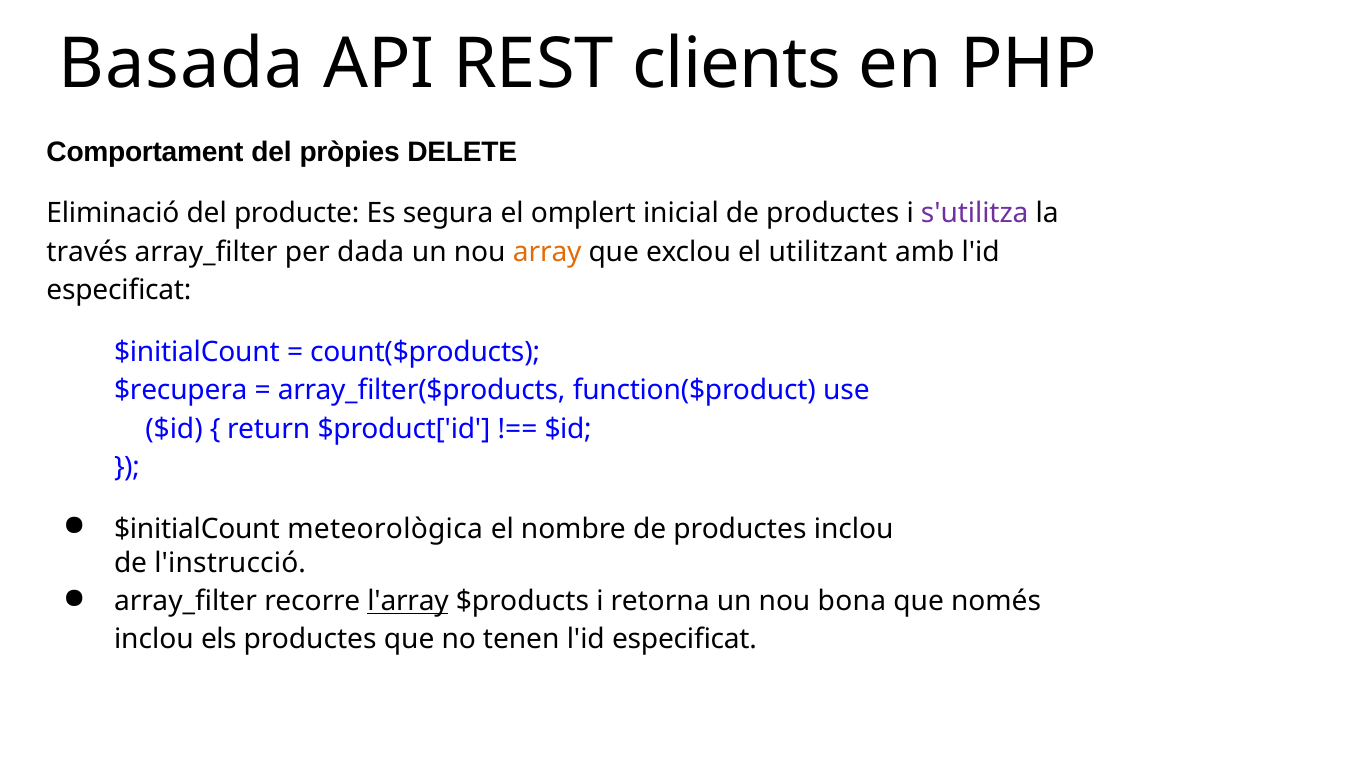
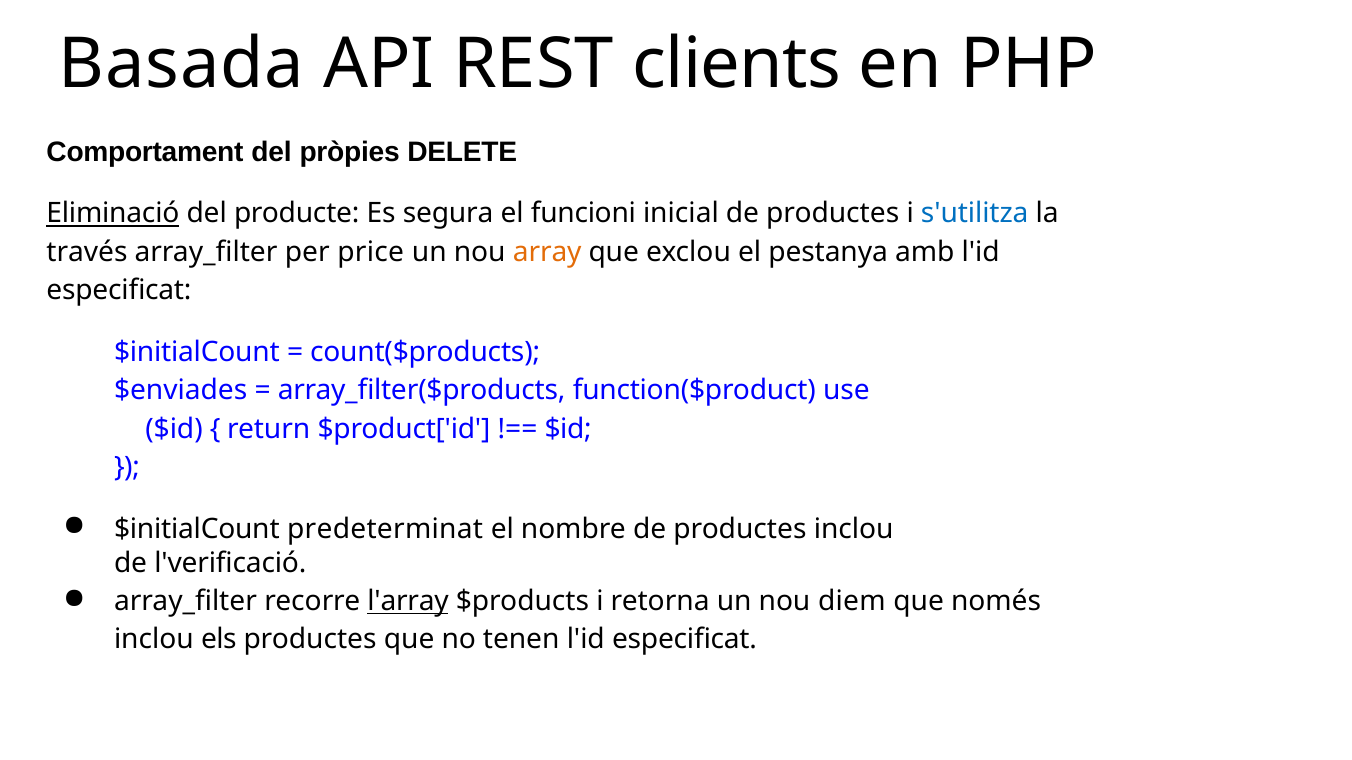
Eliminació underline: none -> present
omplert: omplert -> funcioni
s'utilitza colour: purple -> blue
dada: dada -> price
utilitzant: utilitzant -> pestanya
$recupera: $recupera -> $enviades
meteorològica: meteorològica -> predeterminat
l'instrucció: l'instrucció -> l'verificació
bona: bona -> diem
